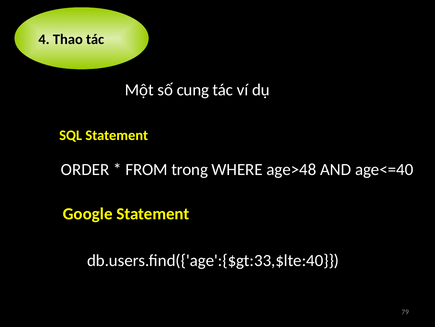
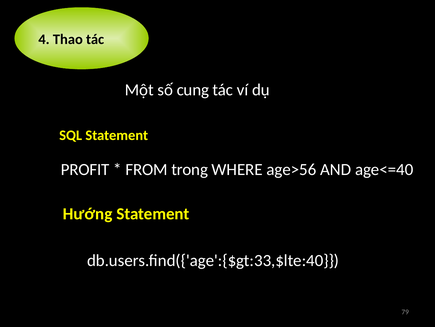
ORDER: ORDER -> PROFIT
age>48: age>48 -> age>56
Google: Google -> Hướng
